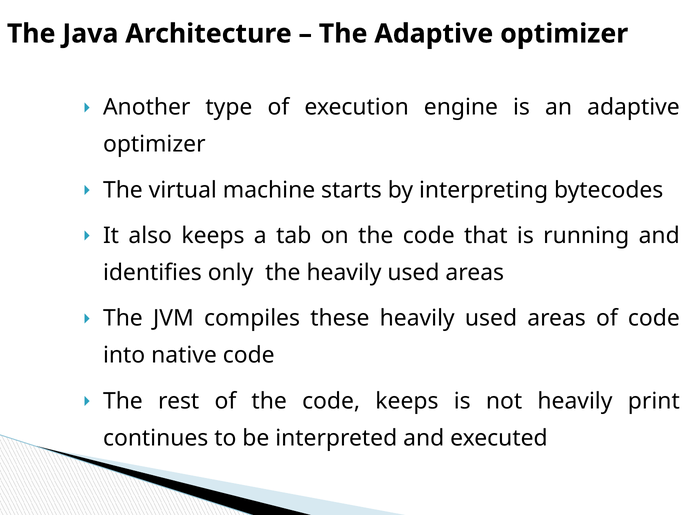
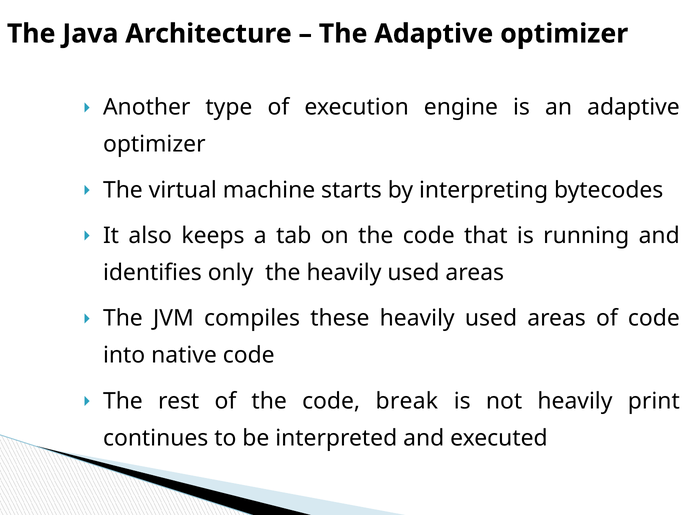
code keeps: keeps -> break
